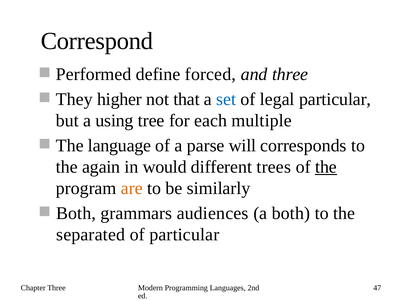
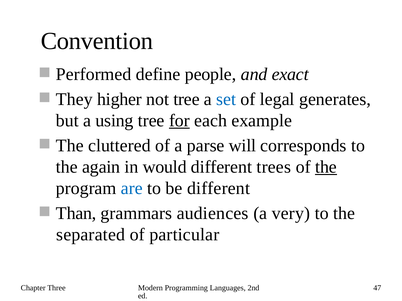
Correspond: Correspond -> Convention
forced: forced -> people
and three: three -> exact
not that: that -> tree
legal particular: particular -> generates
for underline: none -> present
multiple: multiple -> example
language: language -> cluttered
are colour: orange -> blue
be similarly: similarly -> different
Both at (76, 214): Both -> Than
a both: both -> very
